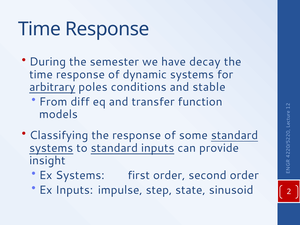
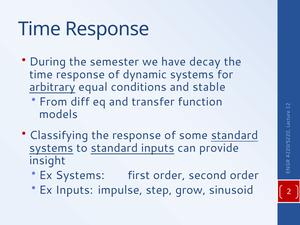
poles: poles -> equal
state: state -> grow
